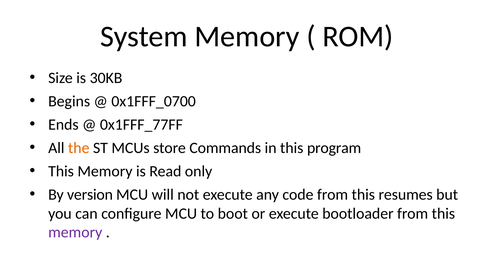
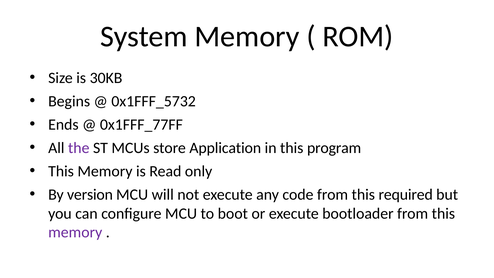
0x1FFF_0700: 0x1FFF_0700 -> 0x1FFF_5732
the colour: orange -> purple
Commands: Commands -> Application
resumes: resumes -> required
